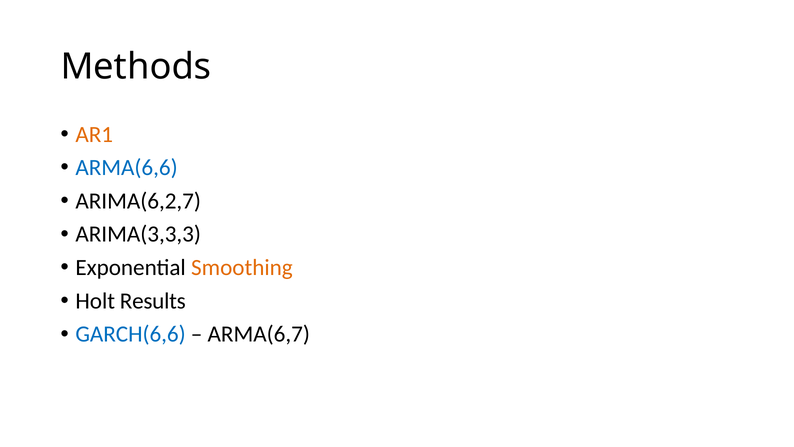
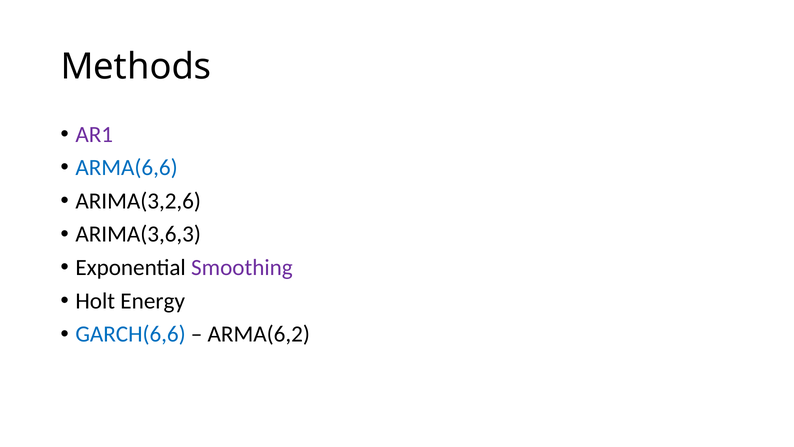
AR1 colour: orange -> purple
ARIMA(6,2,7: ARIMA(6,2,7 -> ARIMA(3,2,6
ARIMA(3,3,3: ARIMA(3,3,3 -> ARIMA(3,6,3
Smoothing colour: orange -> purple
Results: Results -> Energy
ARMA(6,7: ARMA(6,7 -> ARMA(6,2
